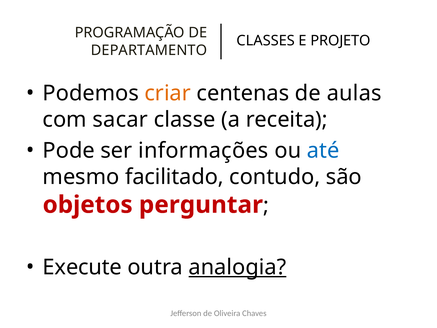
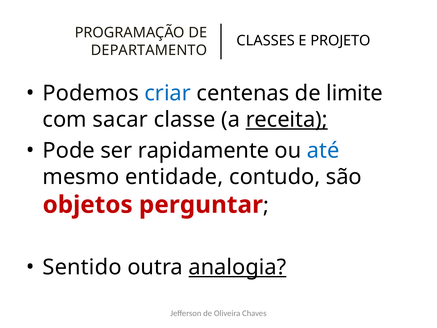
criar colour: orange -> blue
aulas: aulas -> limite
receita underline: none -> present
informações: informações -> rapidamente
facilitado: facilitado -> entidade
Execute: Execute -> Sentido
